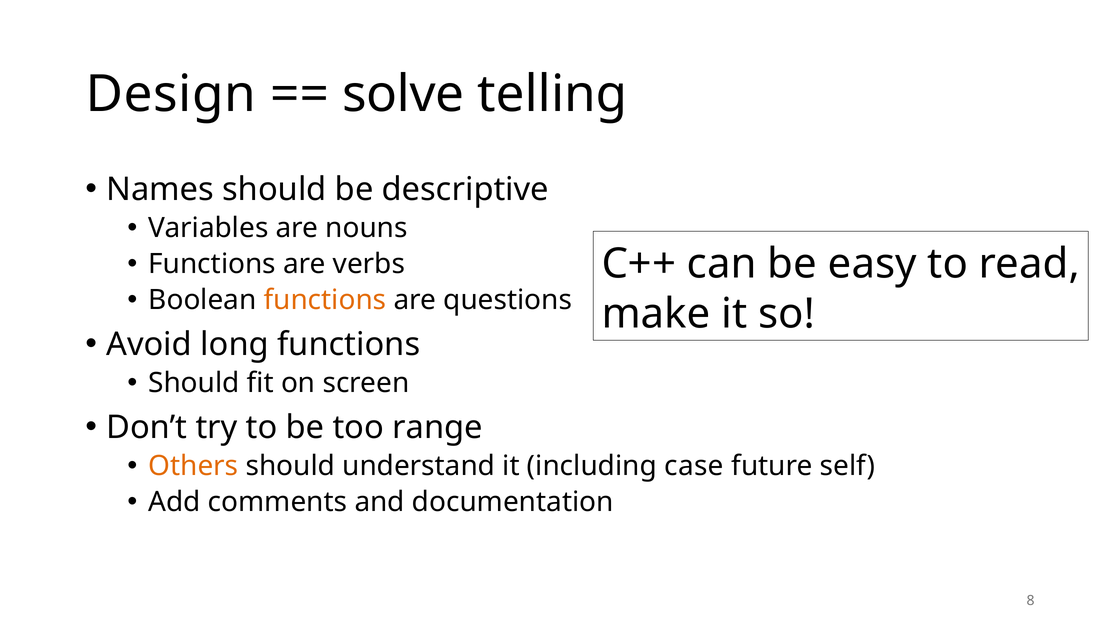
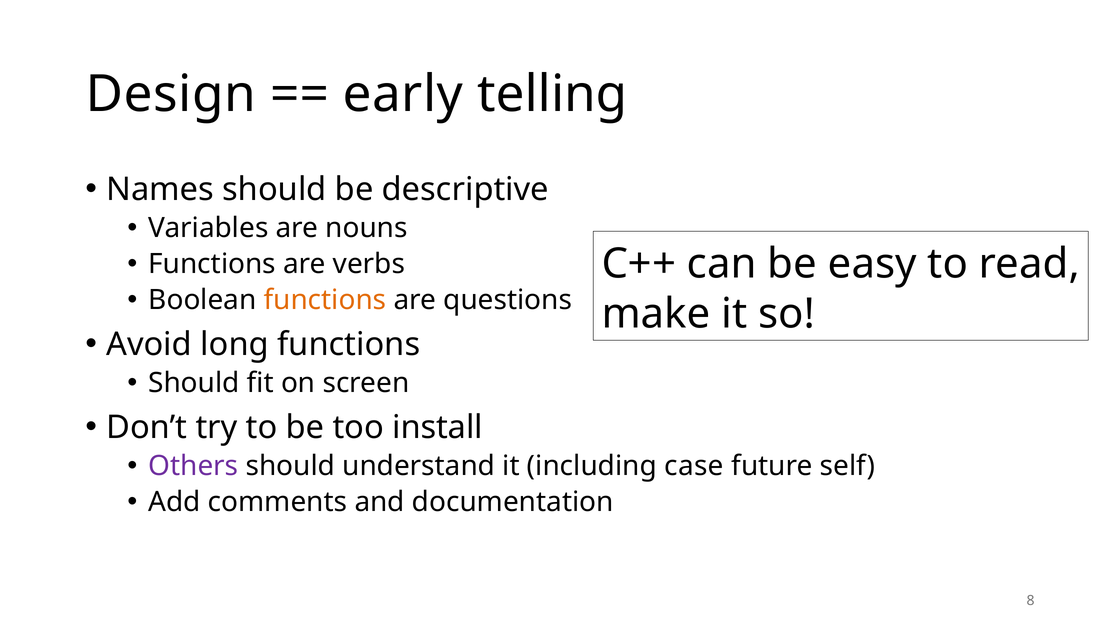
solve: solve -> early
range: range -> install
Others colour: orange -> purple
